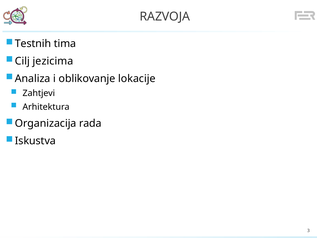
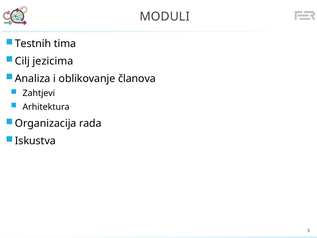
RAZVOJA: RAZVOJA -> MODULI
lokacije: lokacije -> članova
